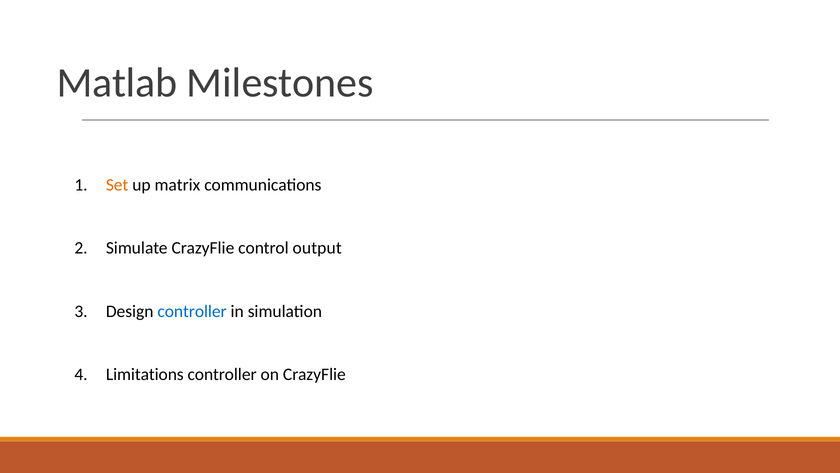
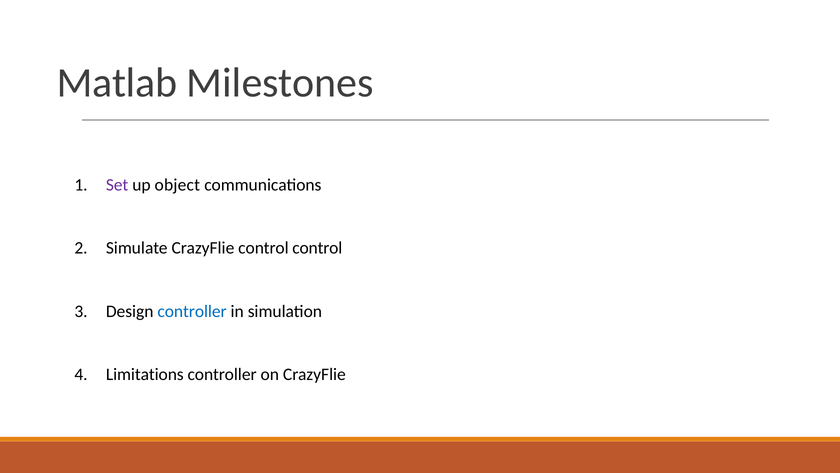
Set colour: orange -> purple
matrix: matrix -> object
control output: output -> control
